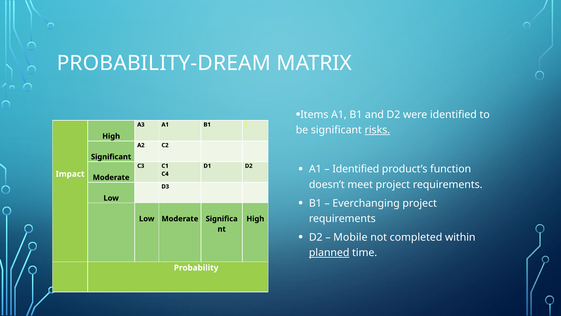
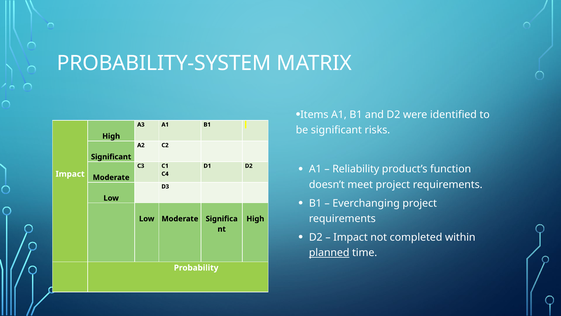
PROBABILITY-DREAM: PROBABILITY-DREAM -> PROBABILITY-SYSTEM
risks underline: present -> none
Identified at (356, 169): Identified -> Reliability
Mobile at (350, 237): Mobile -> Impact
